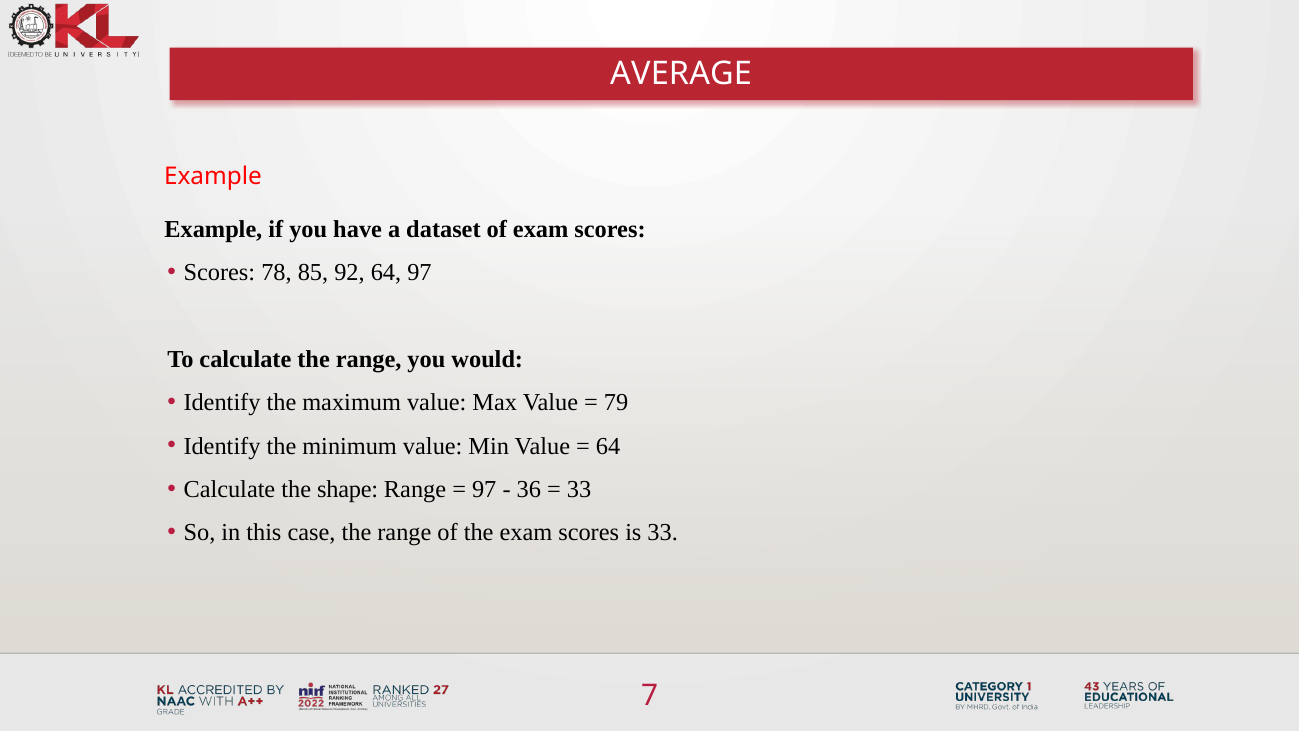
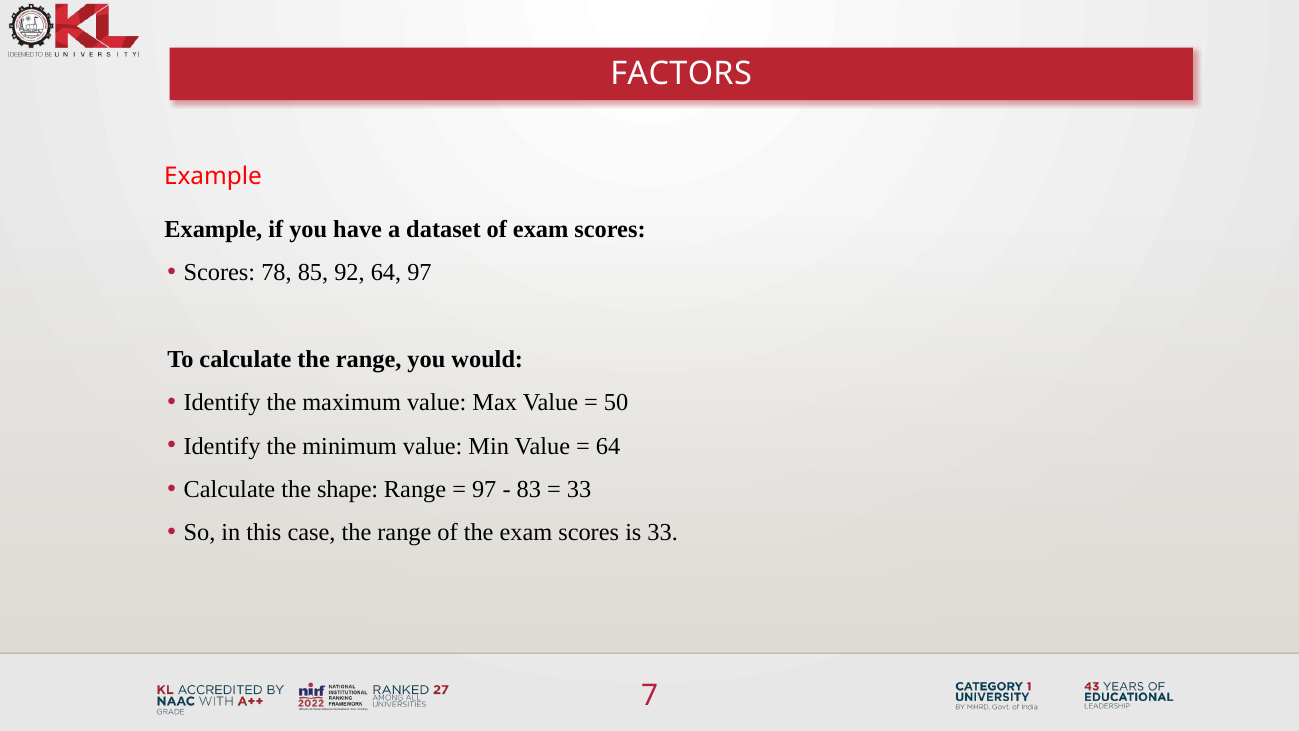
AVERAGE: AVERAGE -> FACTORS
79: 79 -> 50
36: 36 -> 83
